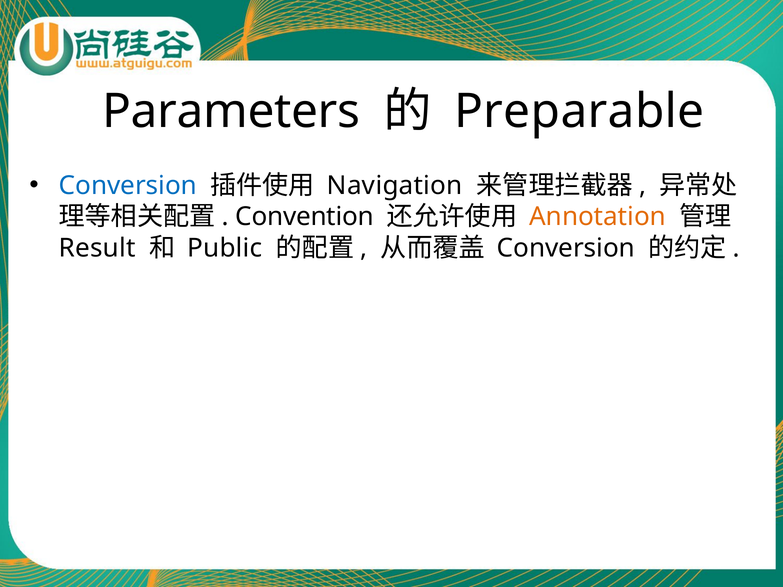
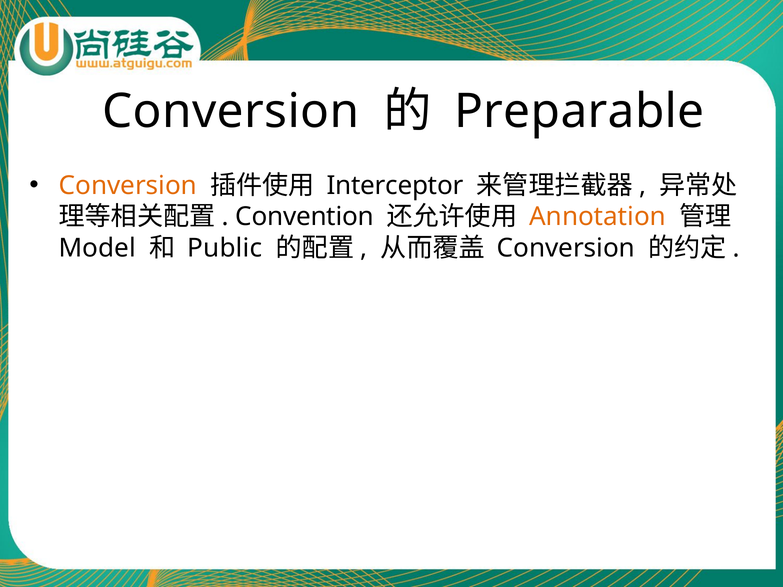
Parameters at (231, 112): Parameters -> Conversion
Conversion at (128, 186) colour: blue -> orange
Navigation: Navigation -> Interceptor
Result: Result -> Model
